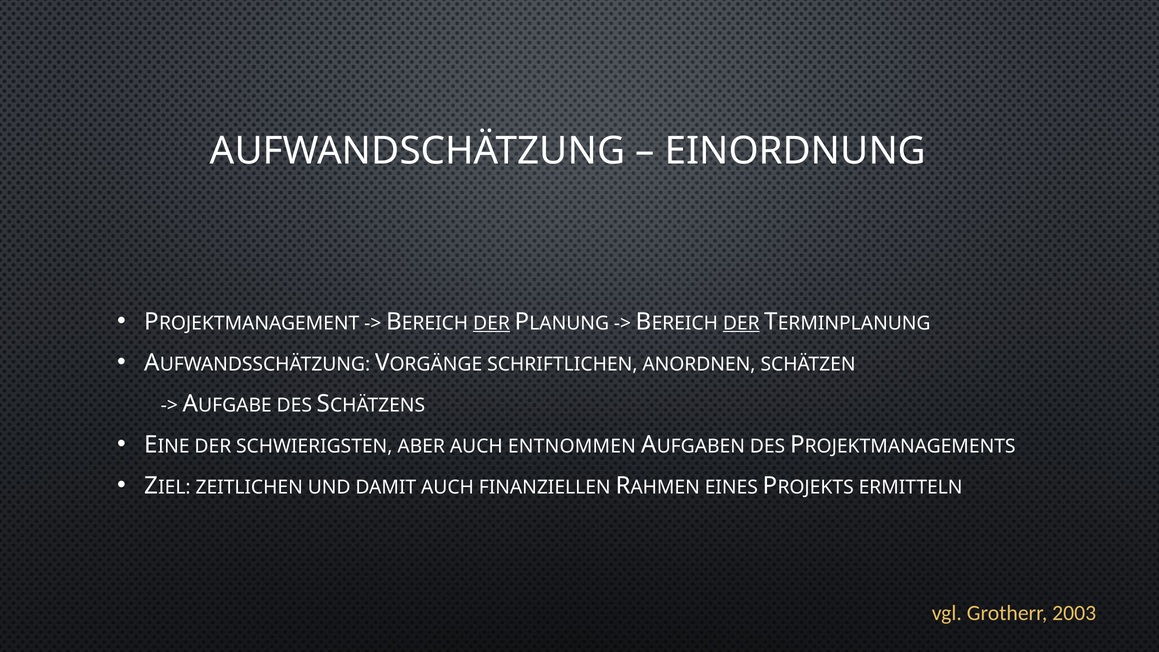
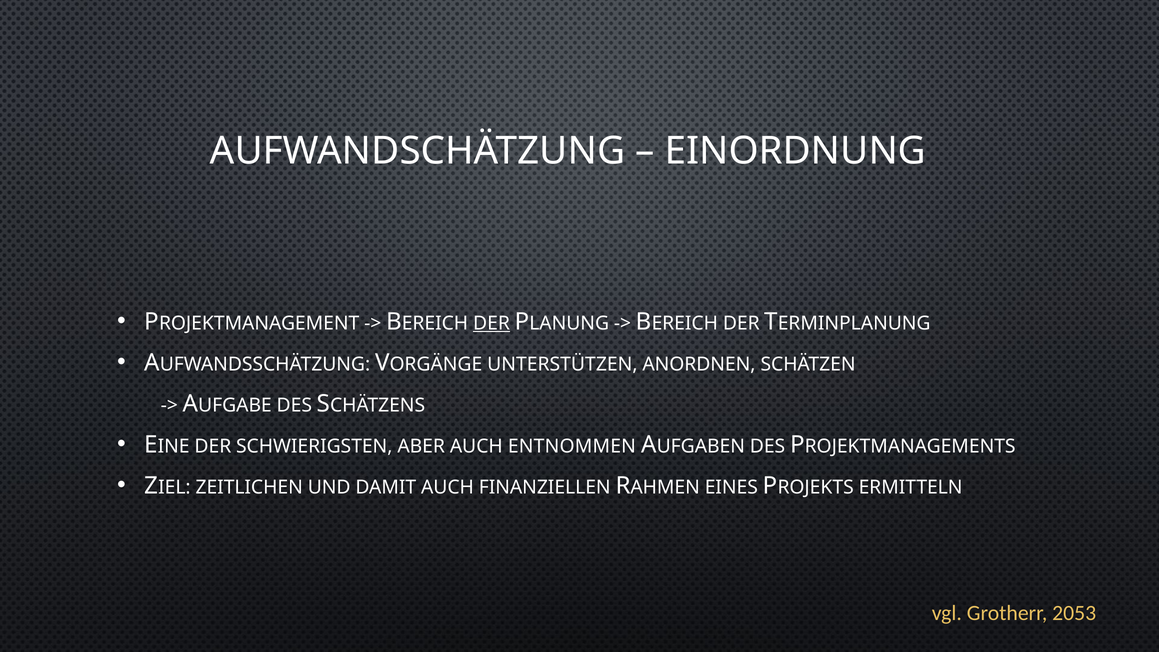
DER at (741, 323) underline: present -> none
SCHRIFTLICHEN: SCHRIFTLICHEN -> UNTERSTÜTZEN
2003: 2003 -> 2053
